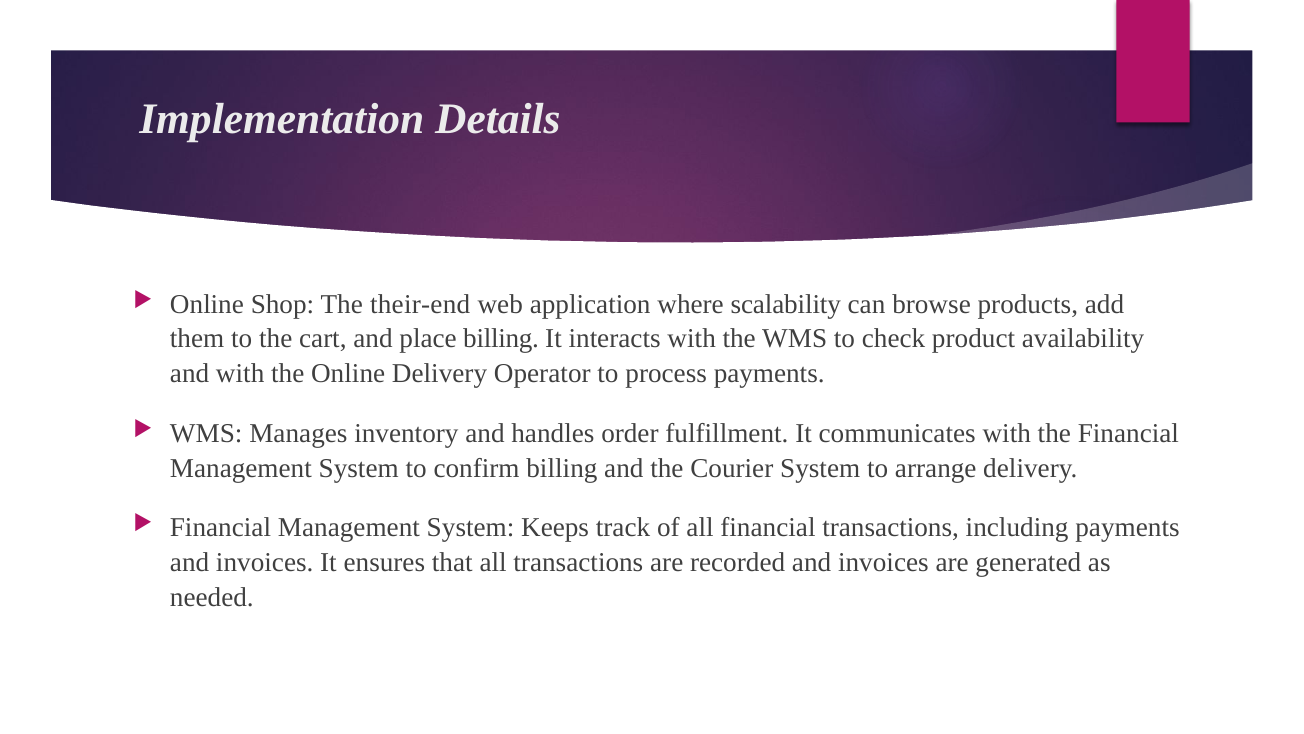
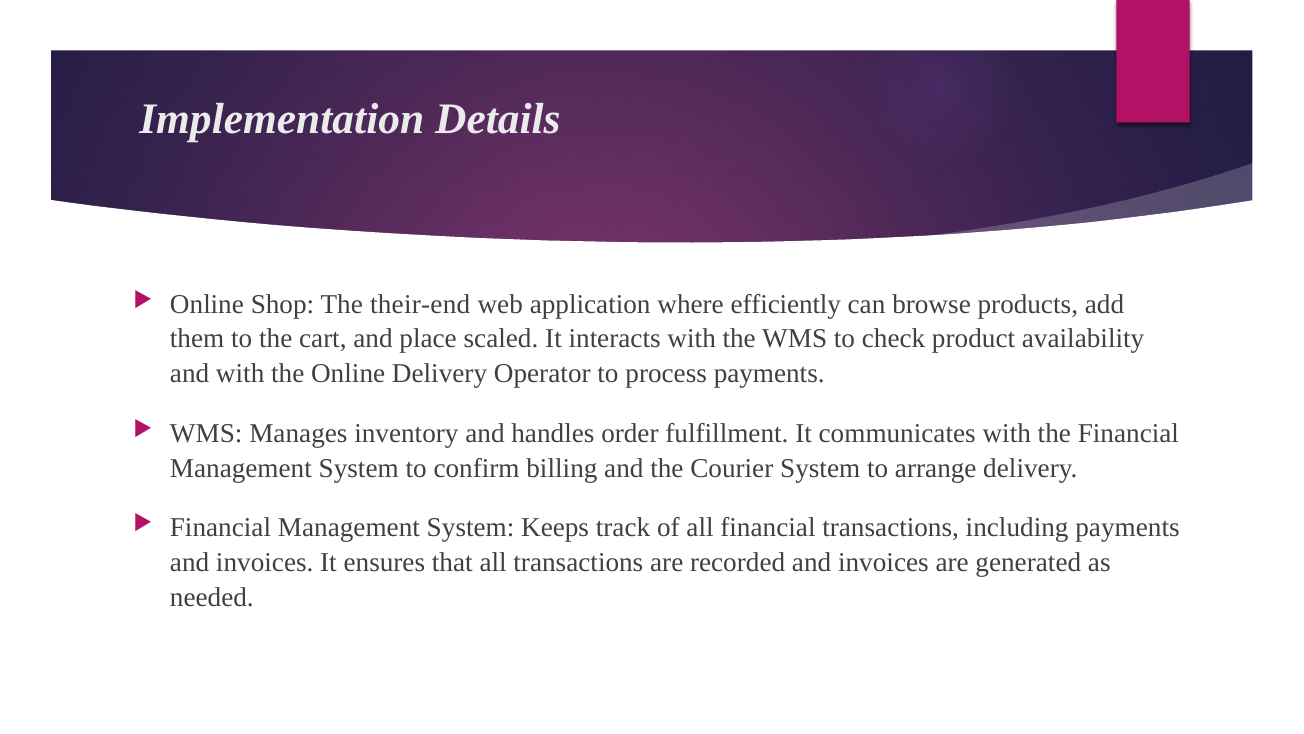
scalability: scalability -> efficiently
place billing: billing -> scaled
